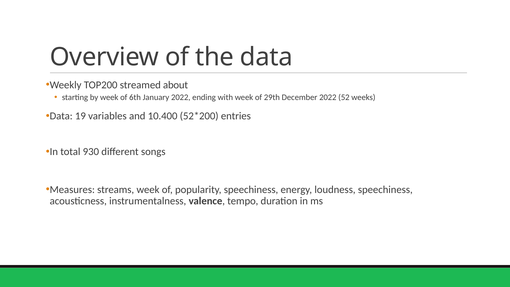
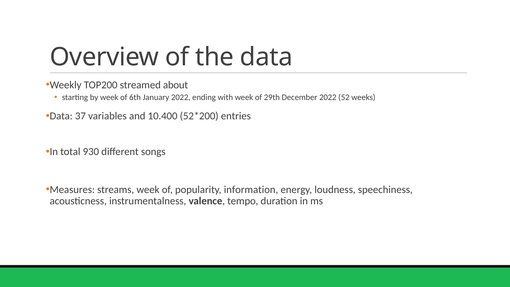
19: 19 -> 37
popularity speechiness: speechiness -> information
